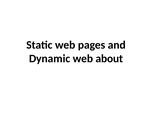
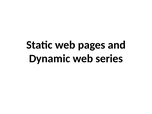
about: about -> series
